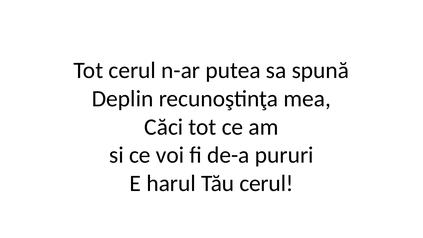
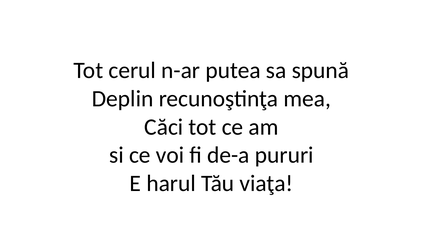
Tău cerul: cerul -> viaţa
